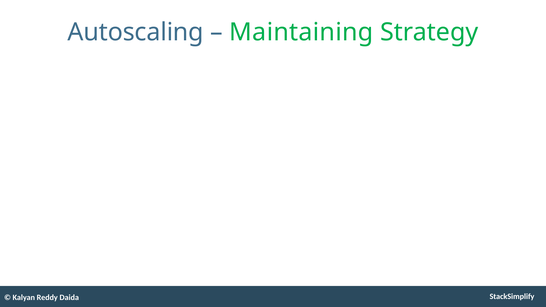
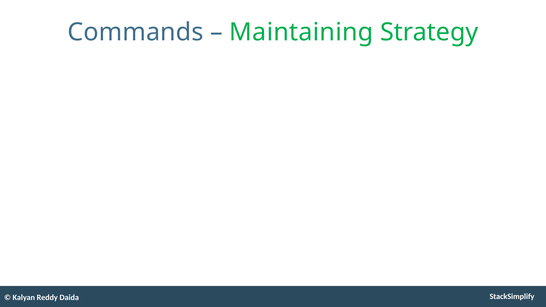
Autoscaling: Autoscaling -> Commands
